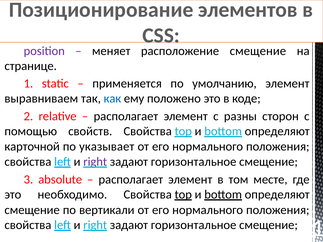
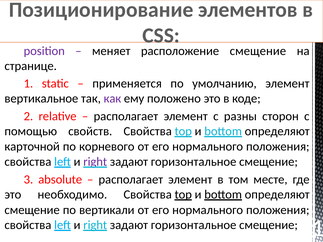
выравниваем: выравниваем -> вертикальное
как colour: blue -> purple
указывает: указывает -> корневого
